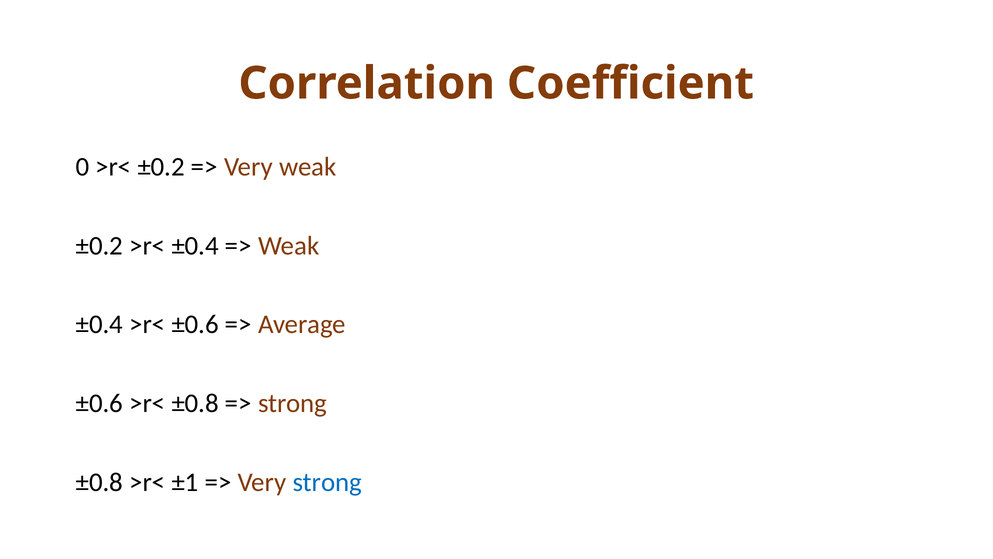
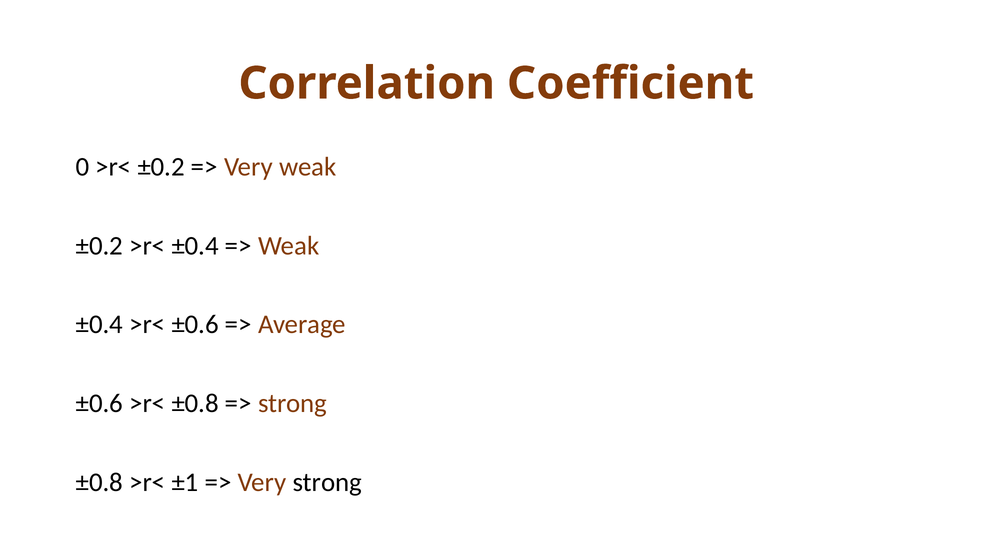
strong at (327, 482) colour: blue -> black
